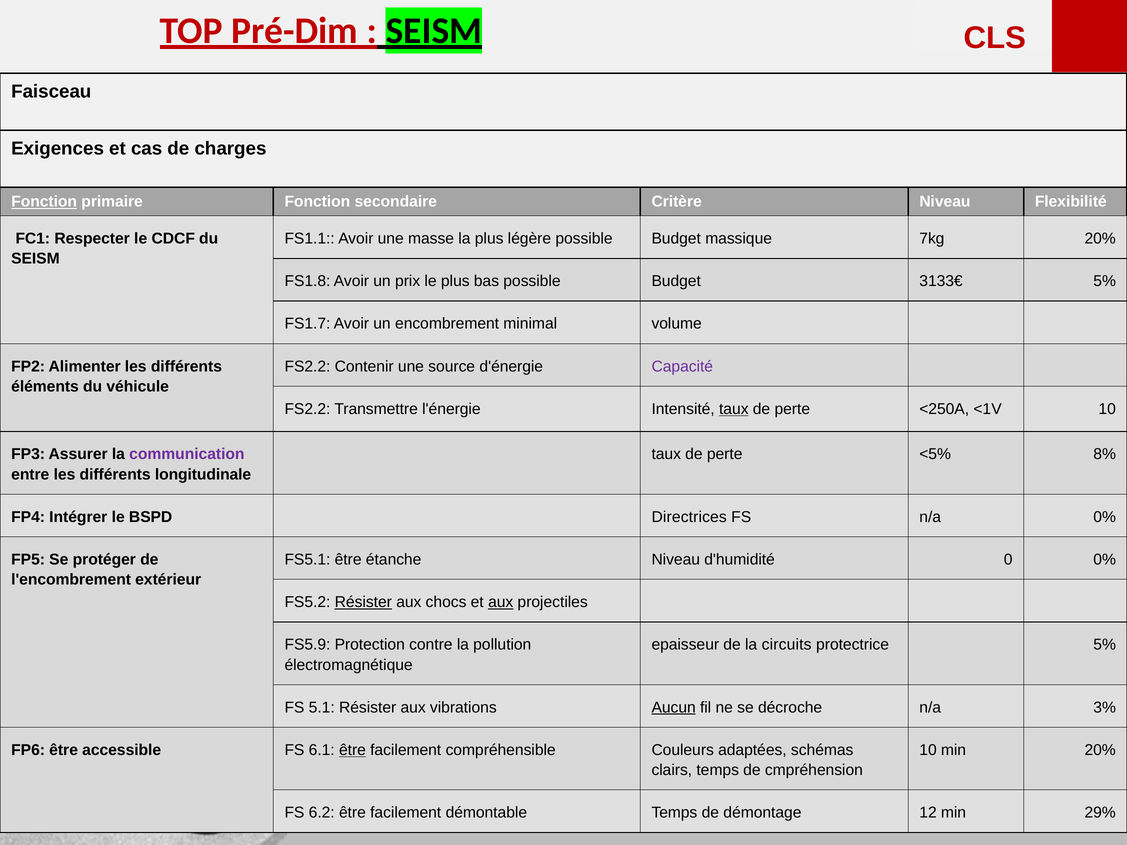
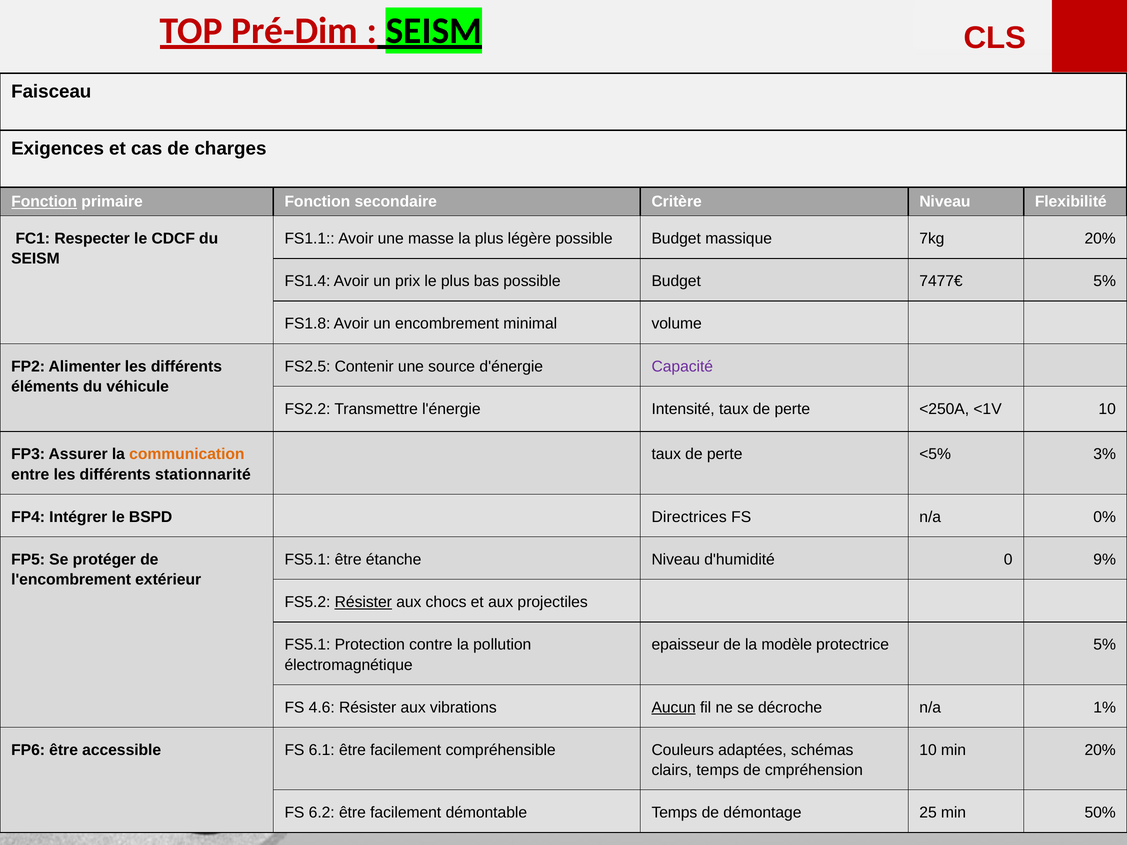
FS1.8: FS1.8 -> FS1.4
3133€: 3133€ -> 7477€
FS1.7: FS1.7 -> FS1.8
FS2.2 at (307, 367): FS2.2 -> FS2.5
taux at (734, 409) underline: present -> none
communication colour: purple -> orange
8%: 8% -> 3%
longitudinale: longitudinale -> stationnarité
0 0%: 0% -> 9%
aux at (501, 602) underline: present -> none
FS5.9 at (307, 645): FS5.9 -> FS5.1
circuits: circuits -> modèle
5.1: 5.1 -> 4.6
3%: 3% -> 1%
être at (352, 750) underline: present -> none
12: 12 -> 25
29%: 29% -> 50%
